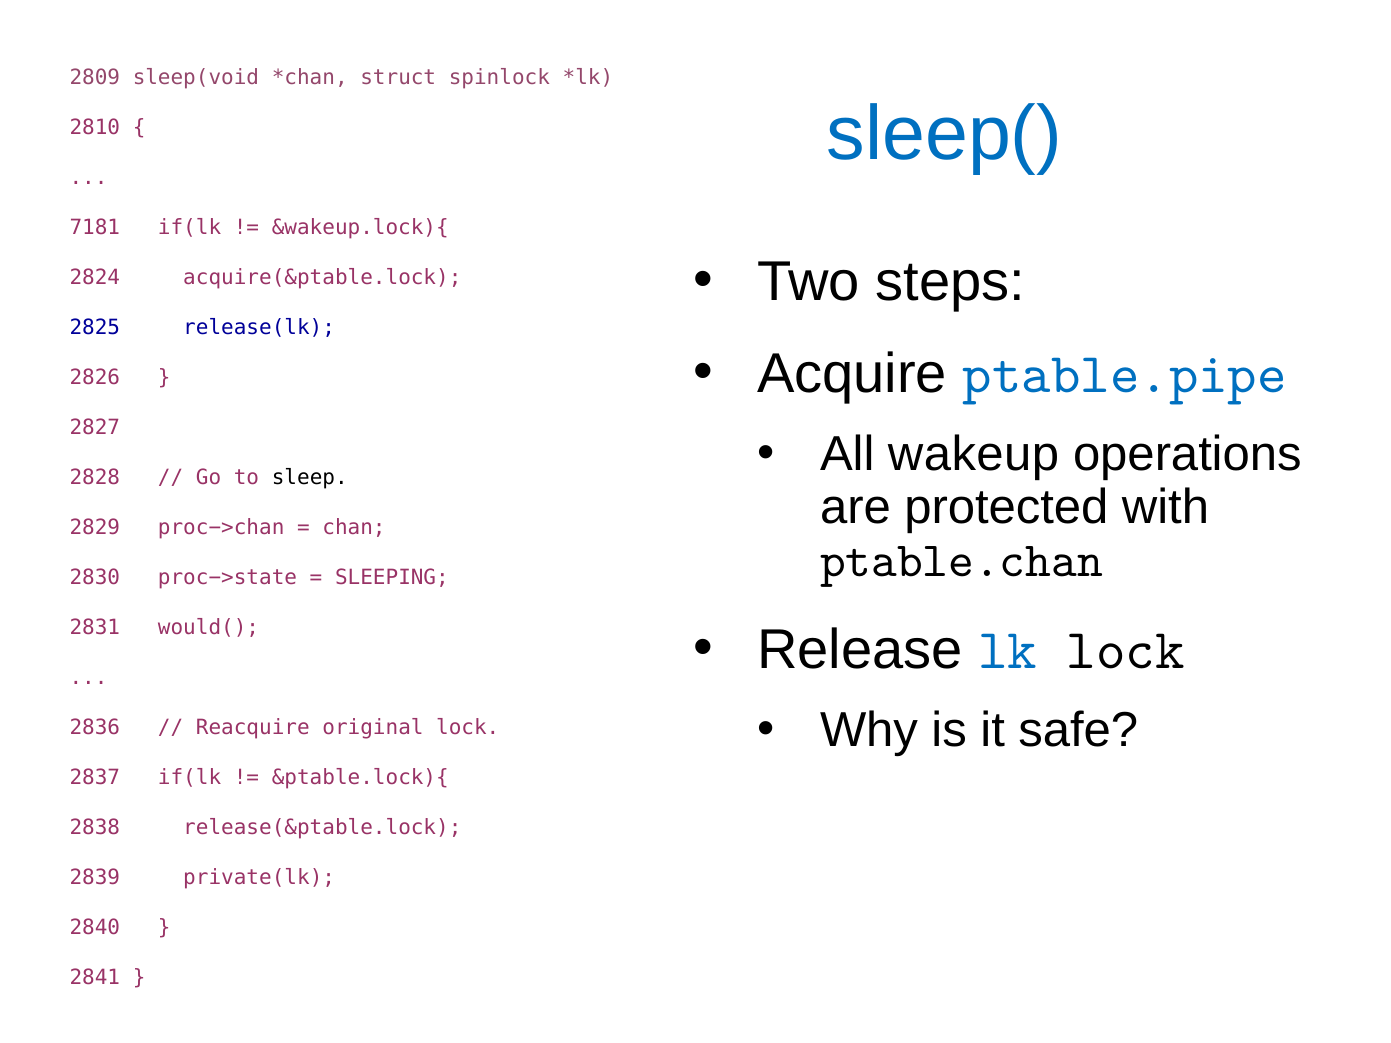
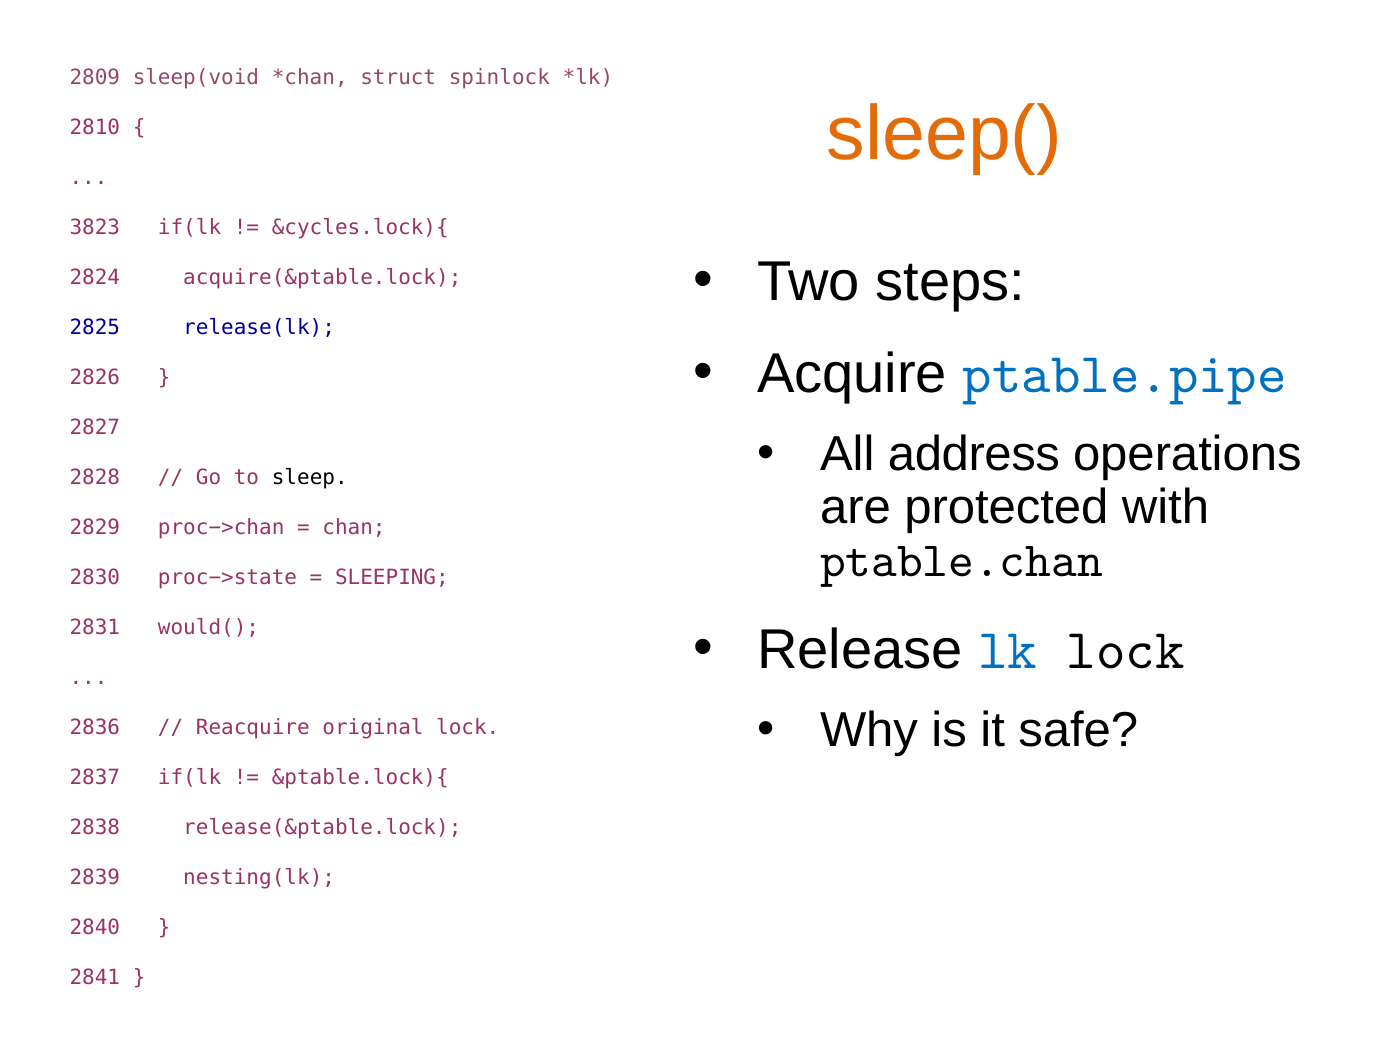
sleep( colour: blue -> orange
7181: 7181 -> 3823
&wakeup.lock){: &wakeup.lock){ -> &cycles.lock){
wakeup: wakeup -> address
private(lk: private(lk -> nesting(lk
